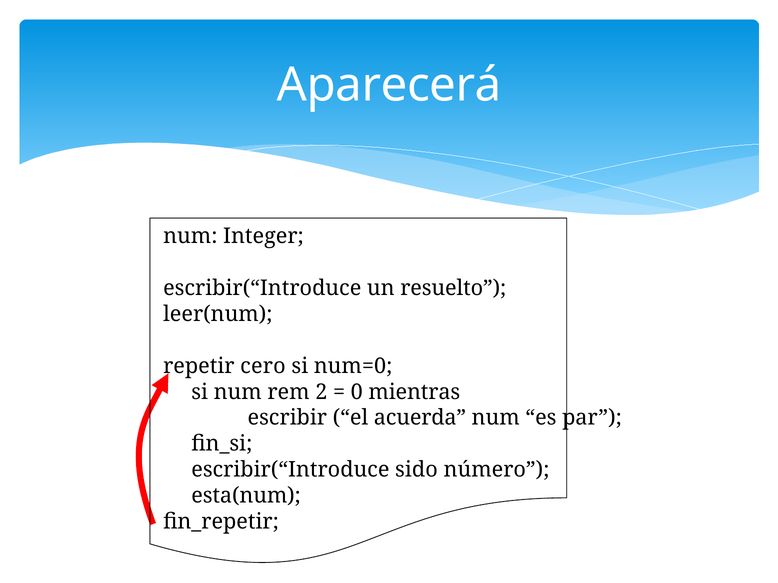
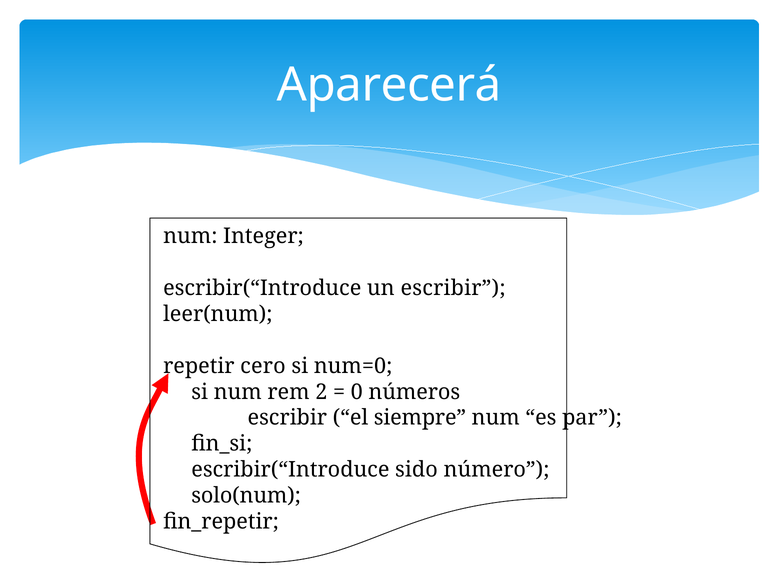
un resuelto: resuelto -> escribir
mientras: mientras -> números
acuerda: acuerda -> siempre
esta(num: esta(num -> solo(num
